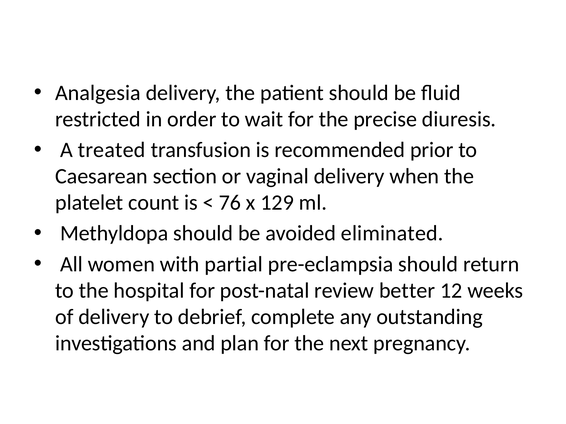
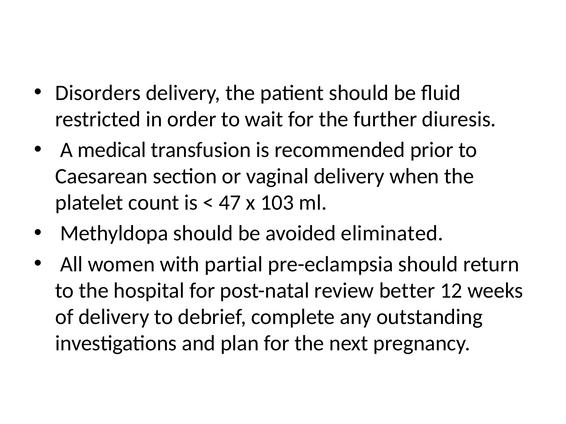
Analgesia: Analgesia -> Disorders
precise: precise -> further
treated: treated -> medical
76: 76 -> 47
129: 129 -> 103
